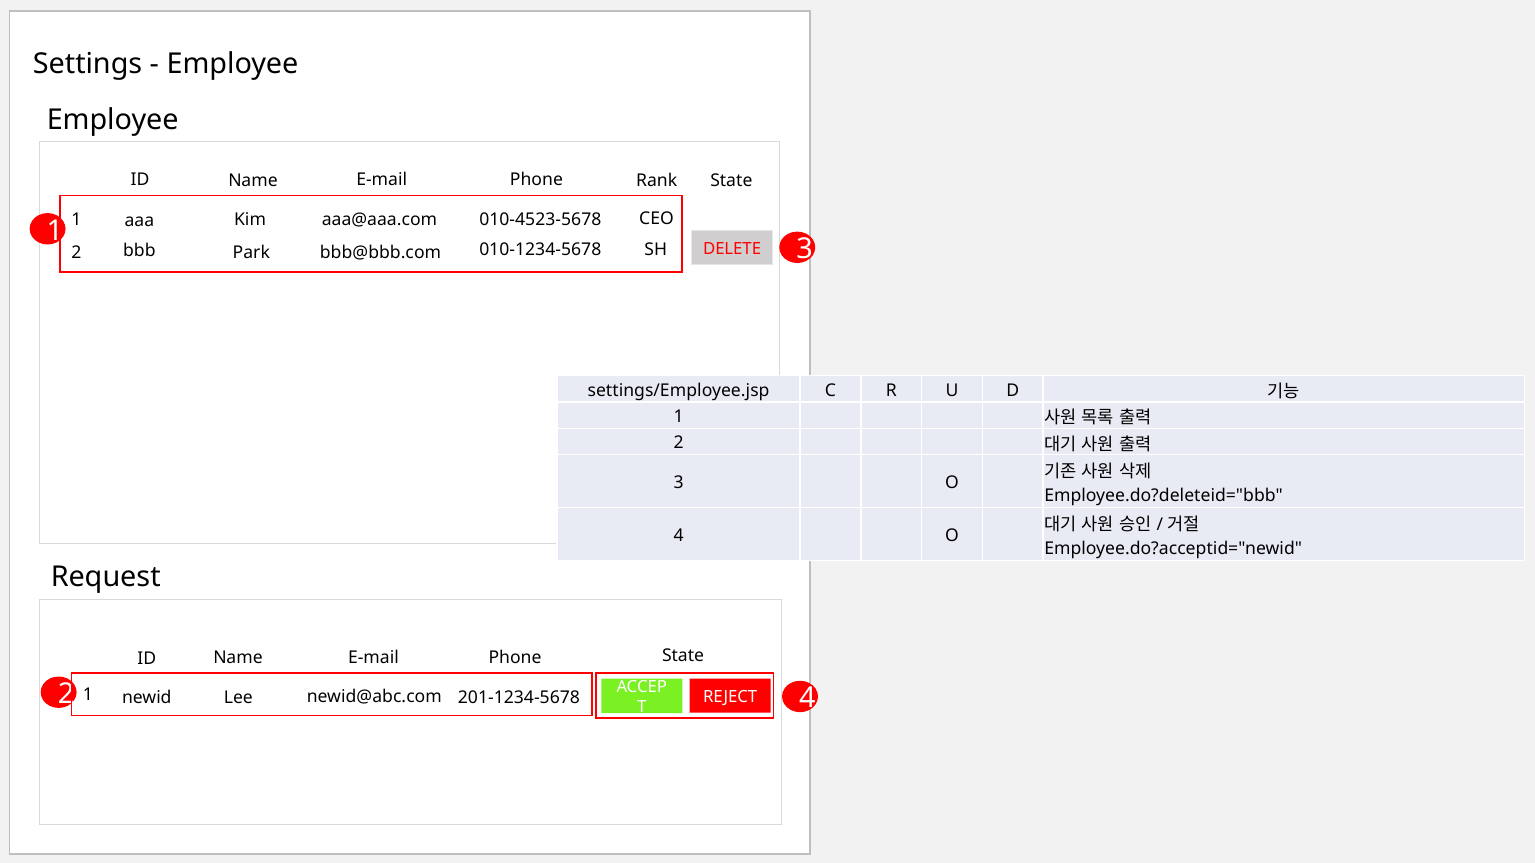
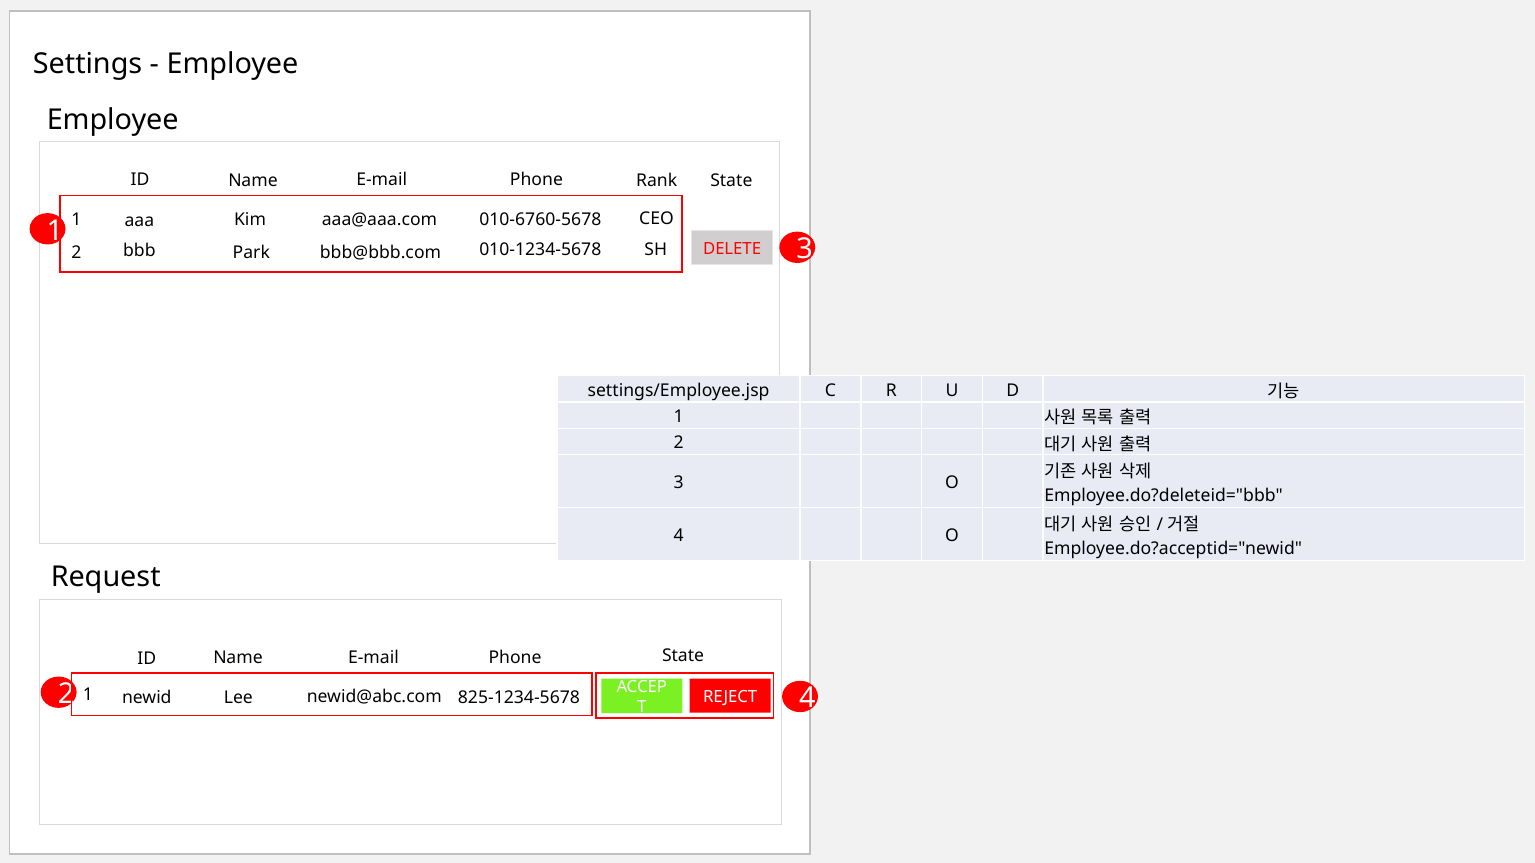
010-4523-5678: 010-4523-5678 -> 010-6760-5678
201-1234-5678: 201-1234-5678 -> 825-1234-5678
